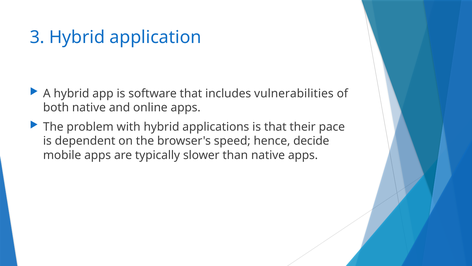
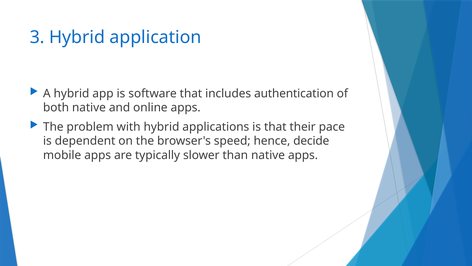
vulnerabilities: vulnerabilities -> authentication
